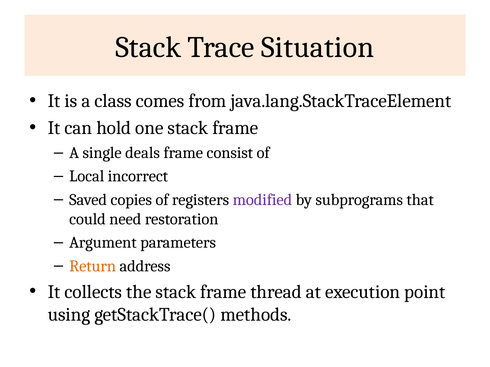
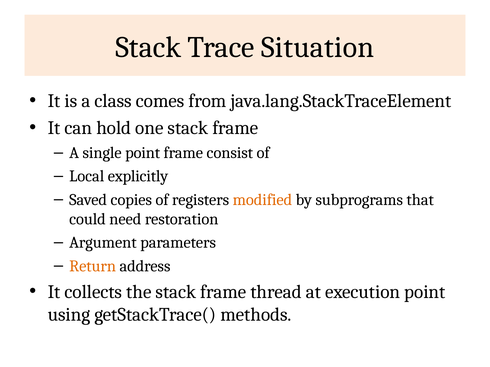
single deals: deals -> point
incorrect: incorrect -> explicitly
modified colour: purple -> orange
